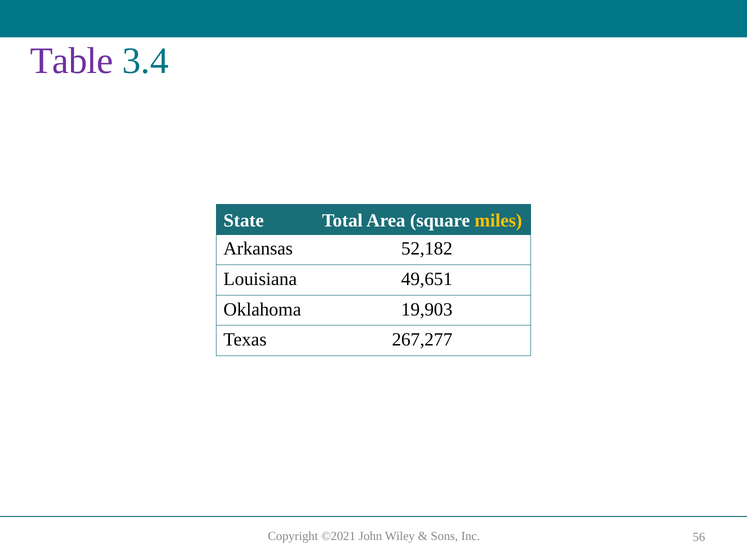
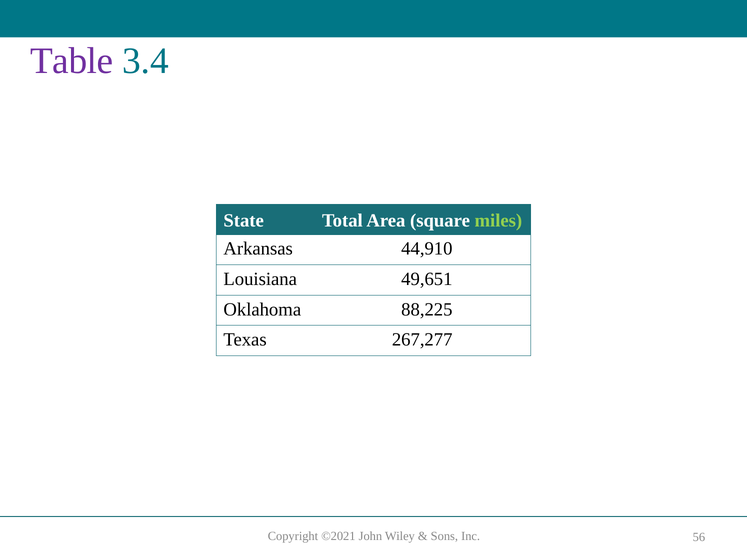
miles colour: yellow -> light green
52,182: 52,182 -> 44,910
19,903: 19,903 -> 88,225
